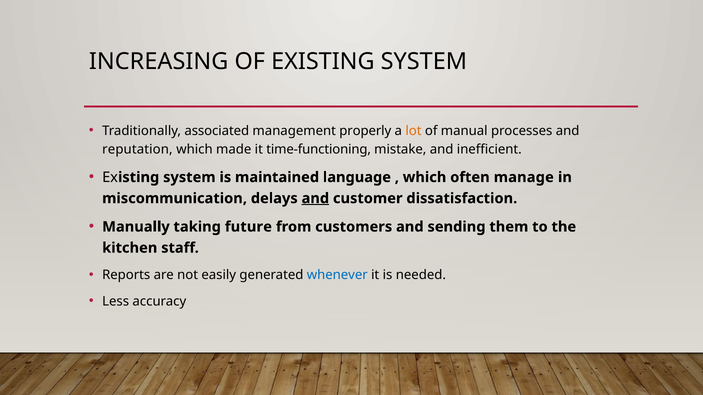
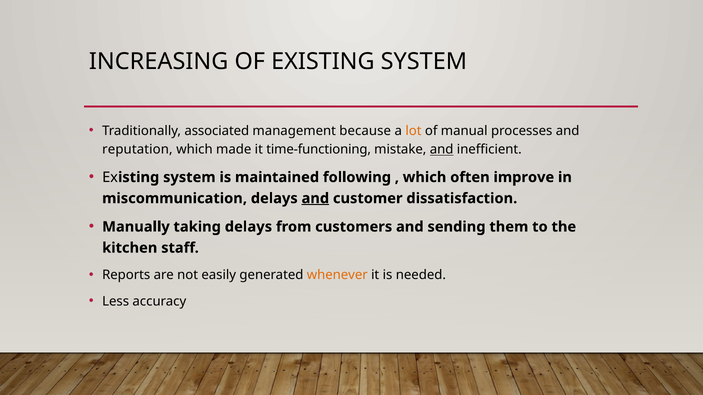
properly: properly -> because
and at (442, 150) underline: none -> present
language: language -> following
manage: manage -> improve
taking future: future -> delays
whenever colour: blue -> orange
